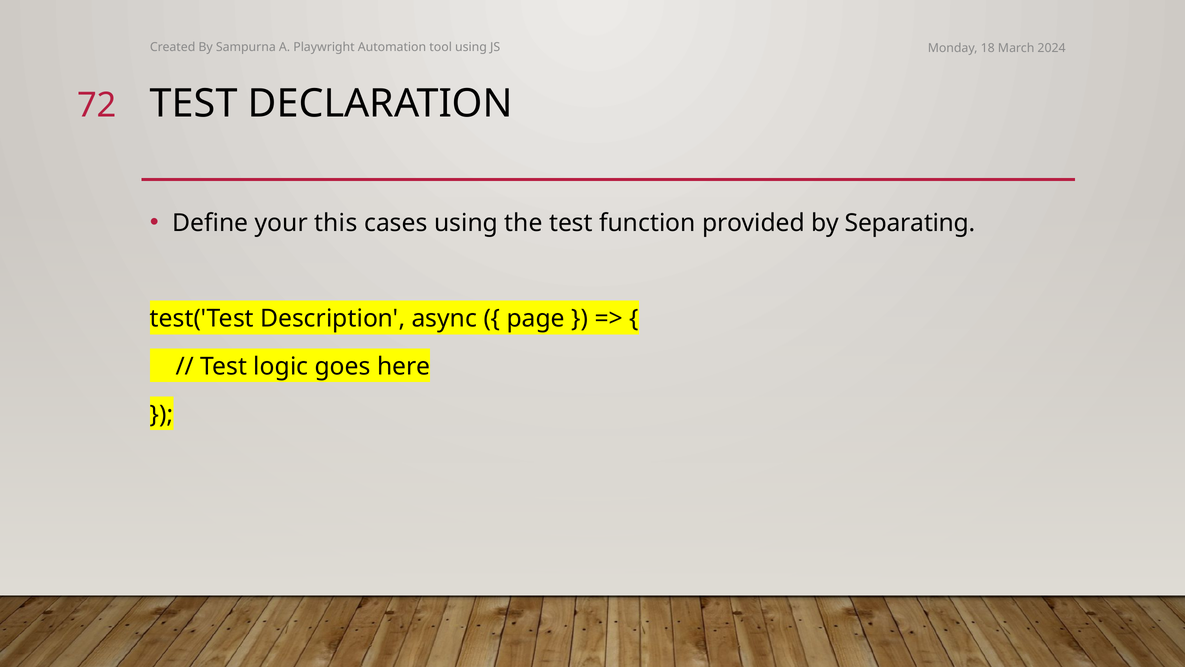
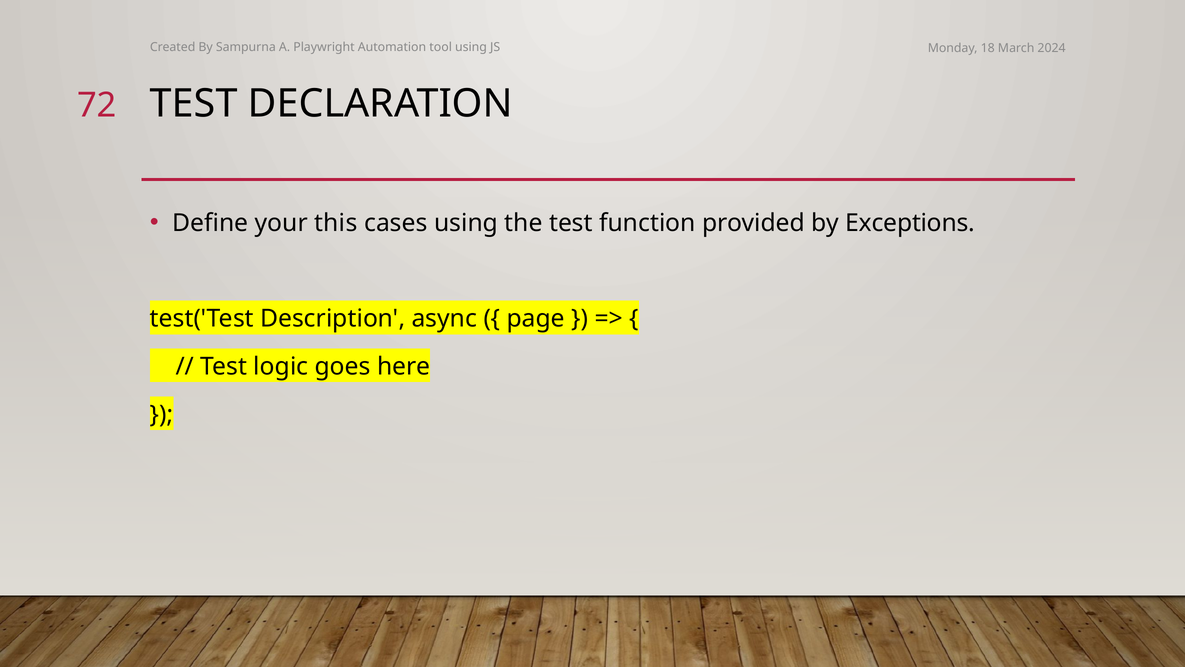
Separating: Separating -> Exceptions
